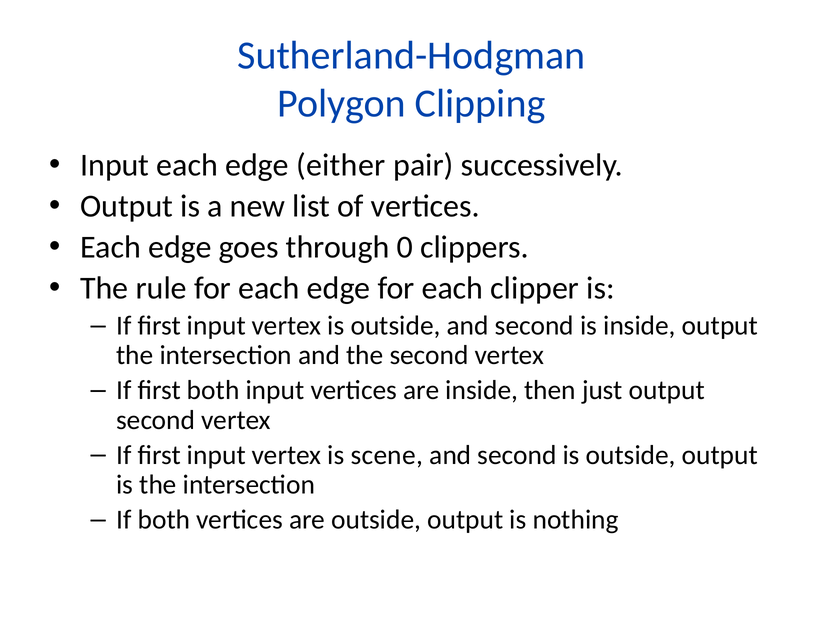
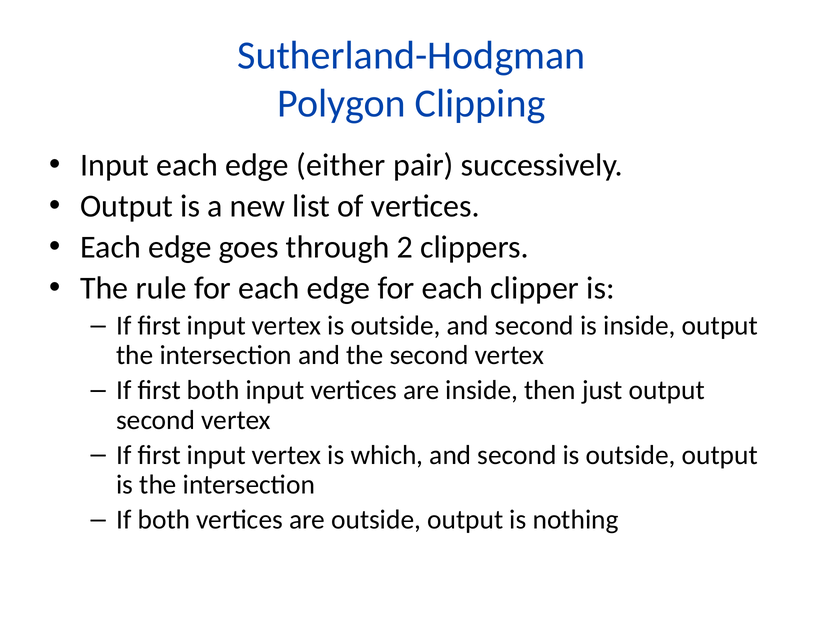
0: 0 -> 2
scene: scene -> which
